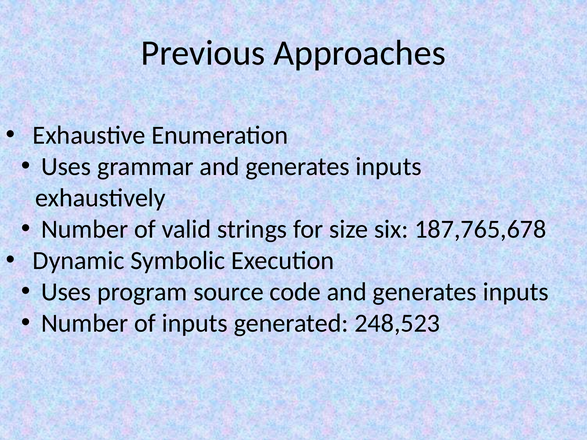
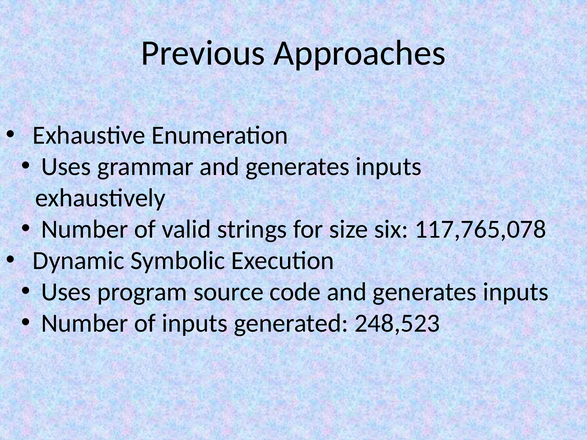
187,765,678: 187,765,678 -> 117,765,078
